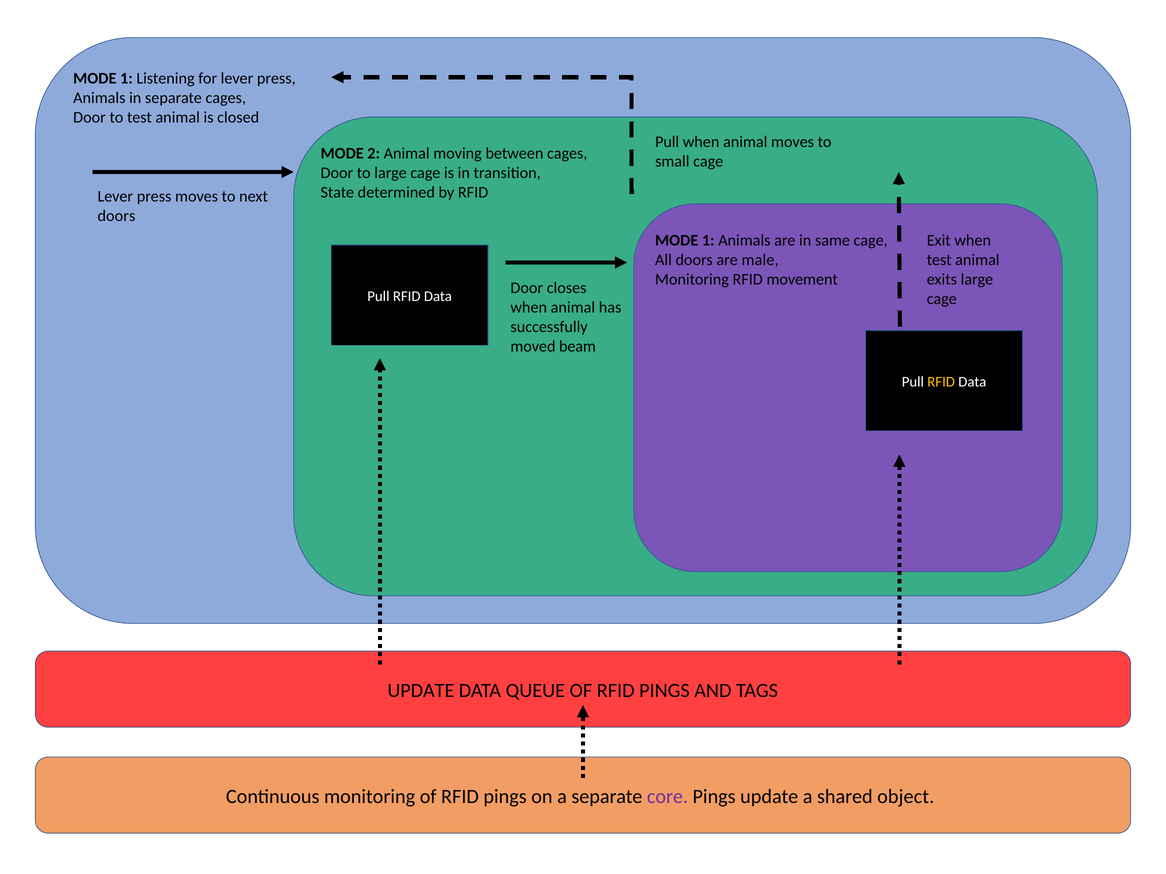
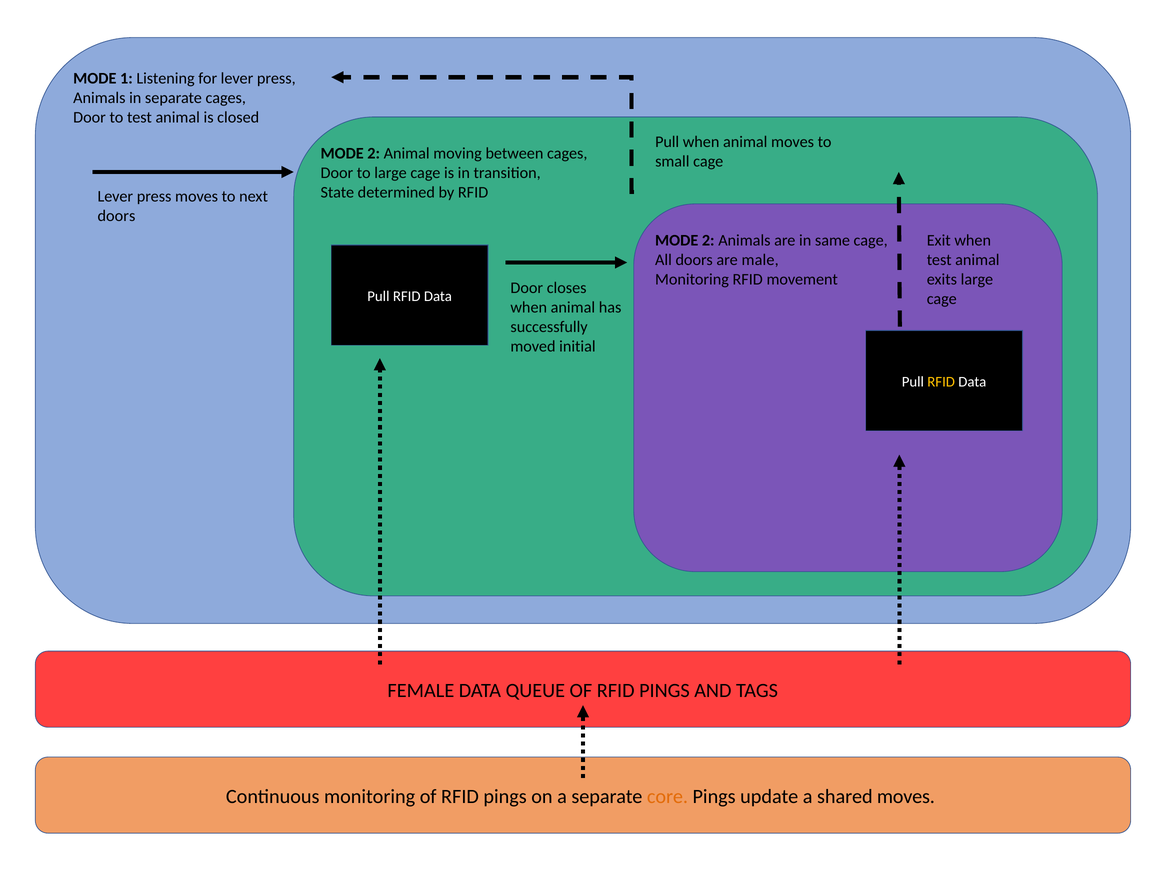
1 at (708, 241): 1 -> 2
beam: beam -> initial
UPDATE at (421, 691): UPDATE -> FEMALE
core colour: purple -> orange
shared object: object -> moves
